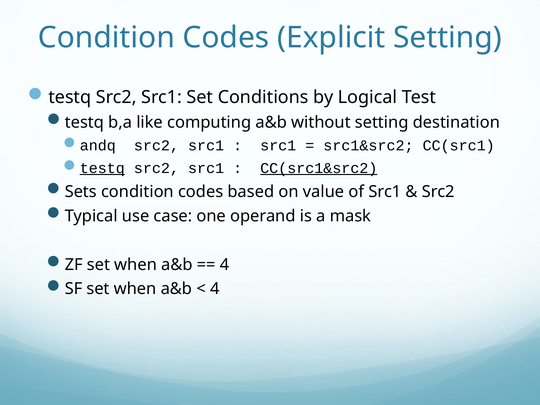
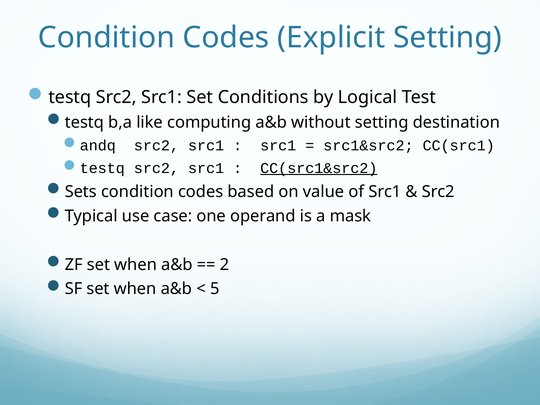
testq at (102, 168) underline: present -> none
4 at (225, 265): 4 -> 2
4 at (215, 289): 4 -> 5
